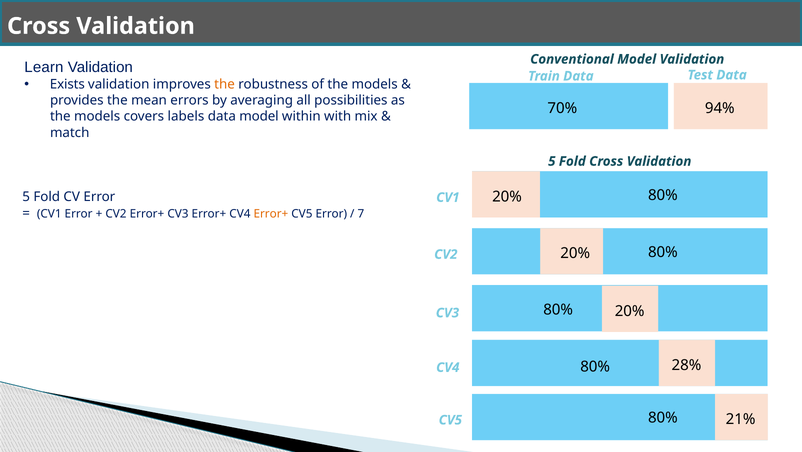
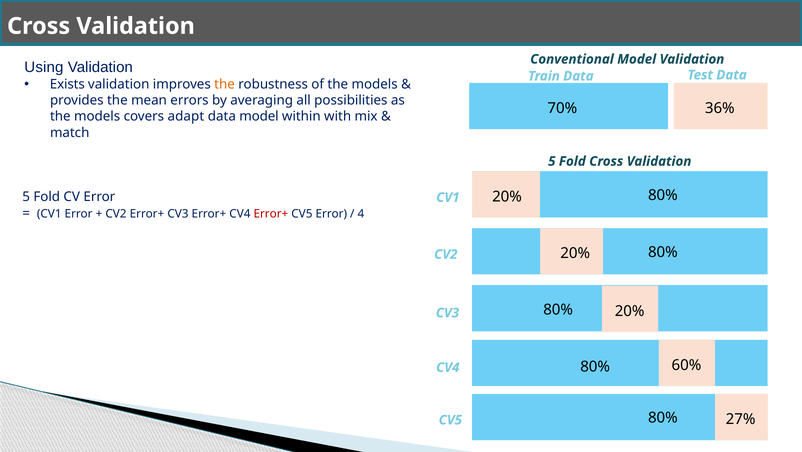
Learn: Learn -> Using
94%: 94% -> 36%
labels: labels -> adapt
Error+ at (271, 214) colour: orange -> red
7: 7 -> 4
28%: 28% -> 60%
21%: 21% -> 27%
